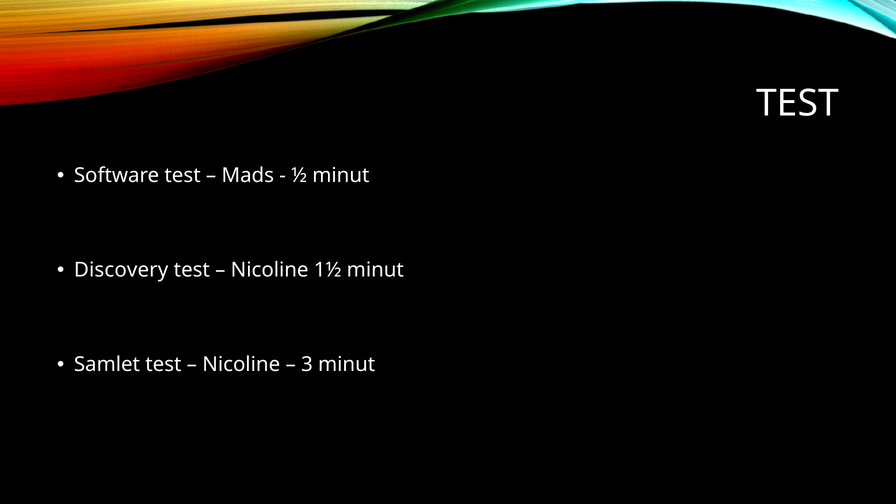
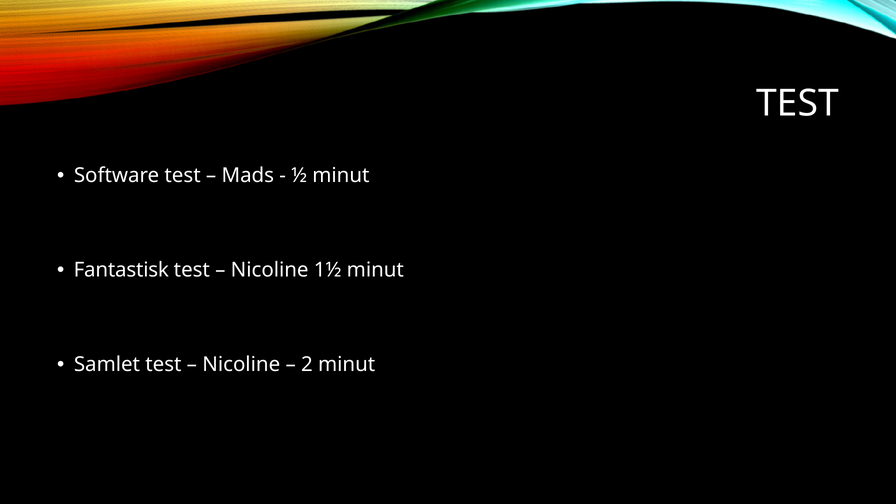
Discovery: Discovery -> Fantastisk
3: 3 -> 2
